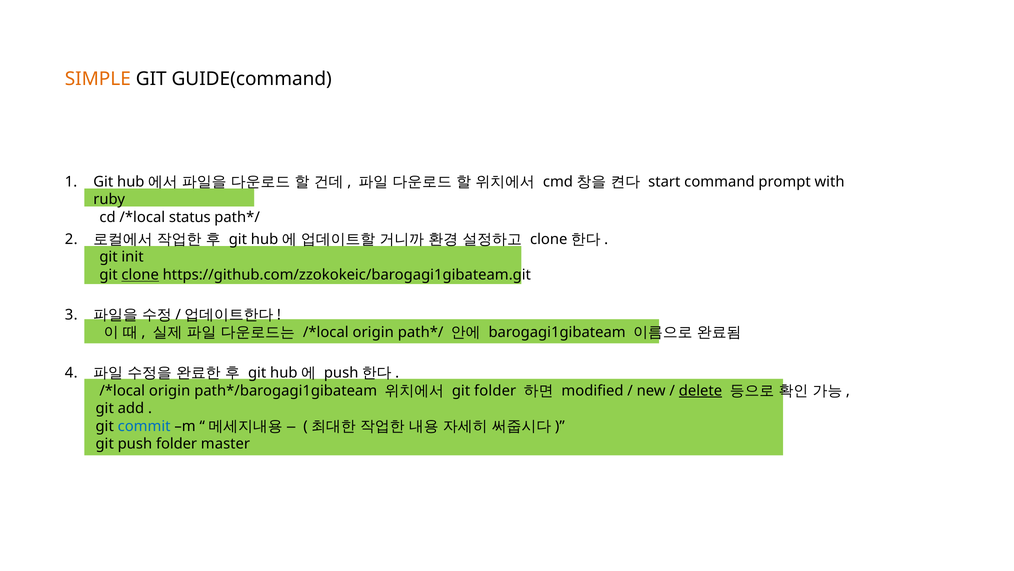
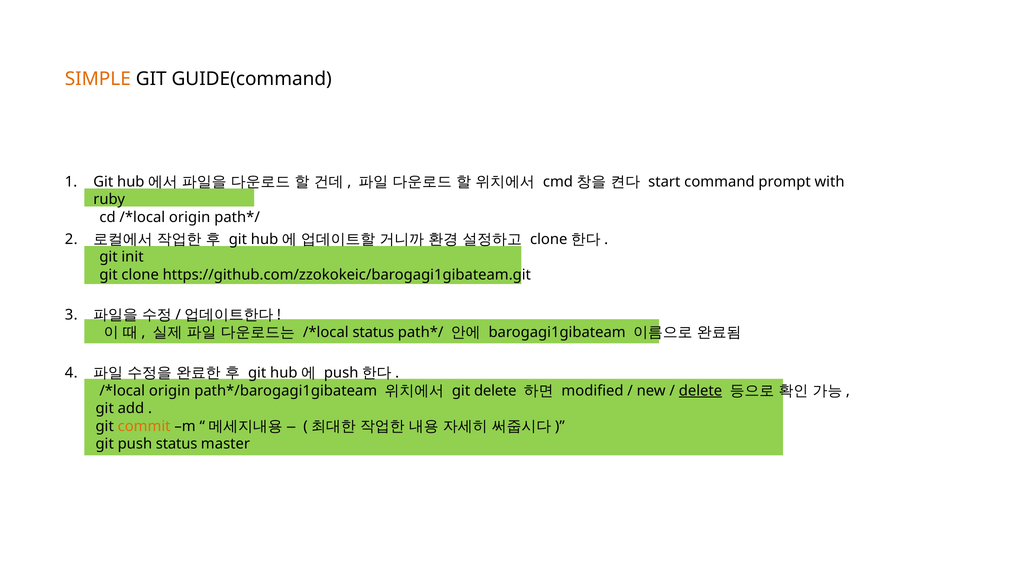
status at (190, 217): status -> origin
clone underline: present -> none
origin at (373, 332): origin -> status
git folder: folder -> delete
commit colour: blue -> orange
push folder: folder -> status
